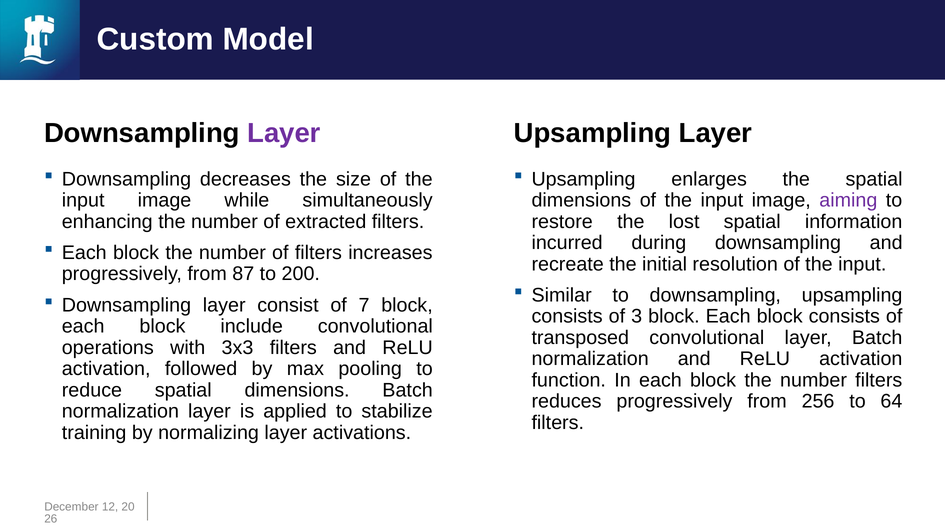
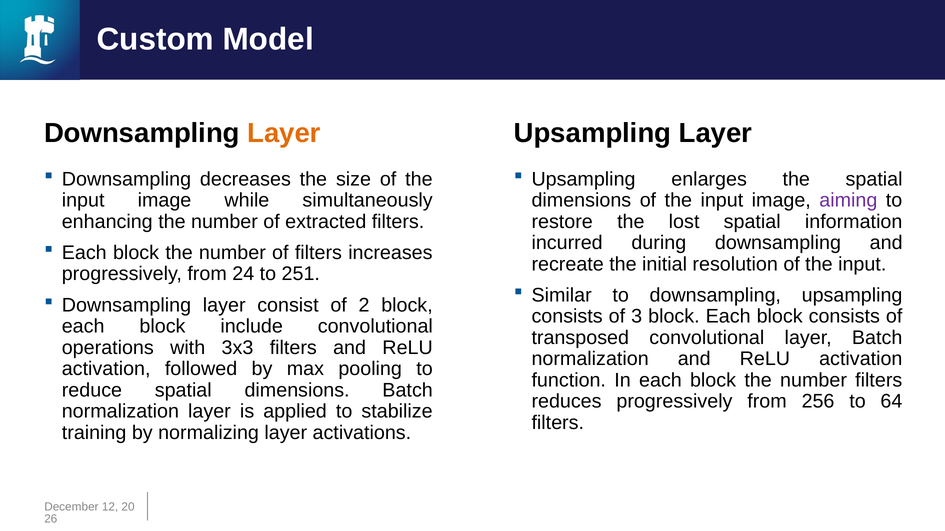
Layer at (284, 133) colour: purple -> orange
87: 87 -> 24
200: 200 -> 251
7: 7 -> 2
